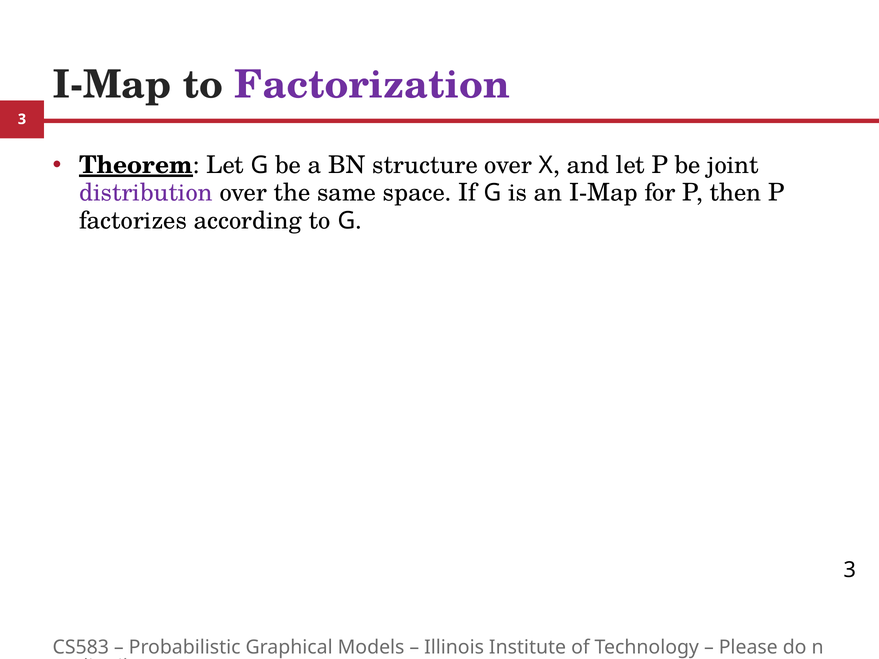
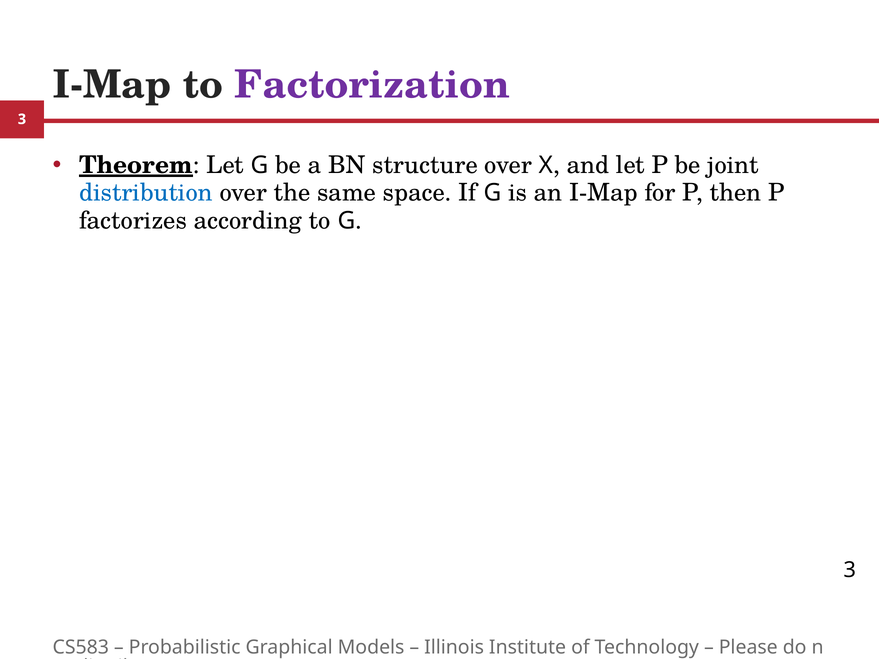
distribution colour: purple -> blue
